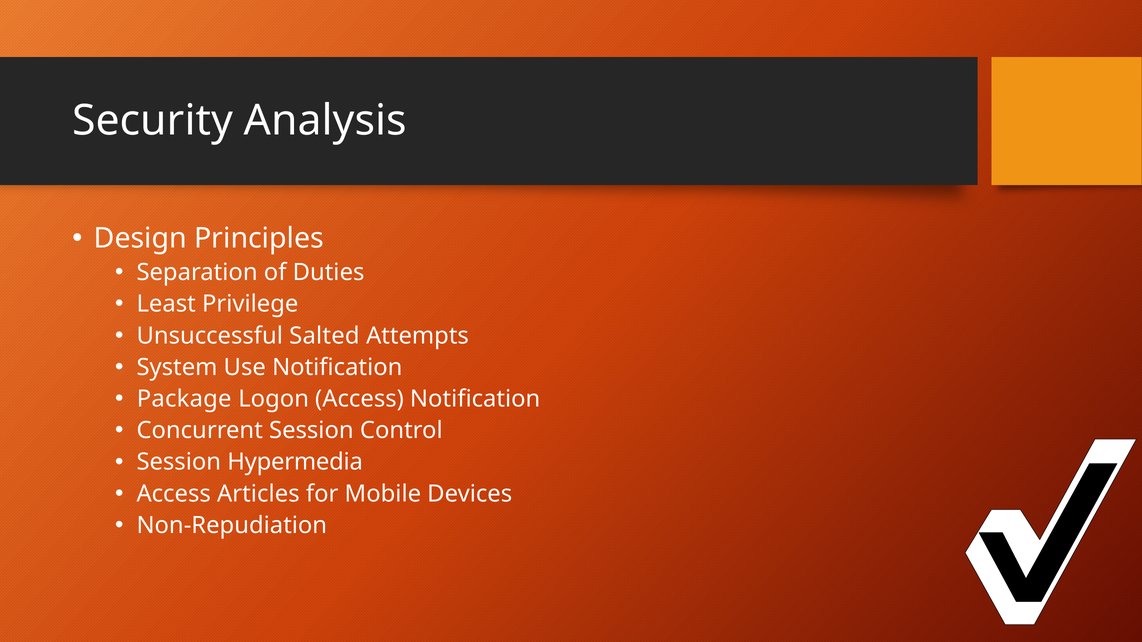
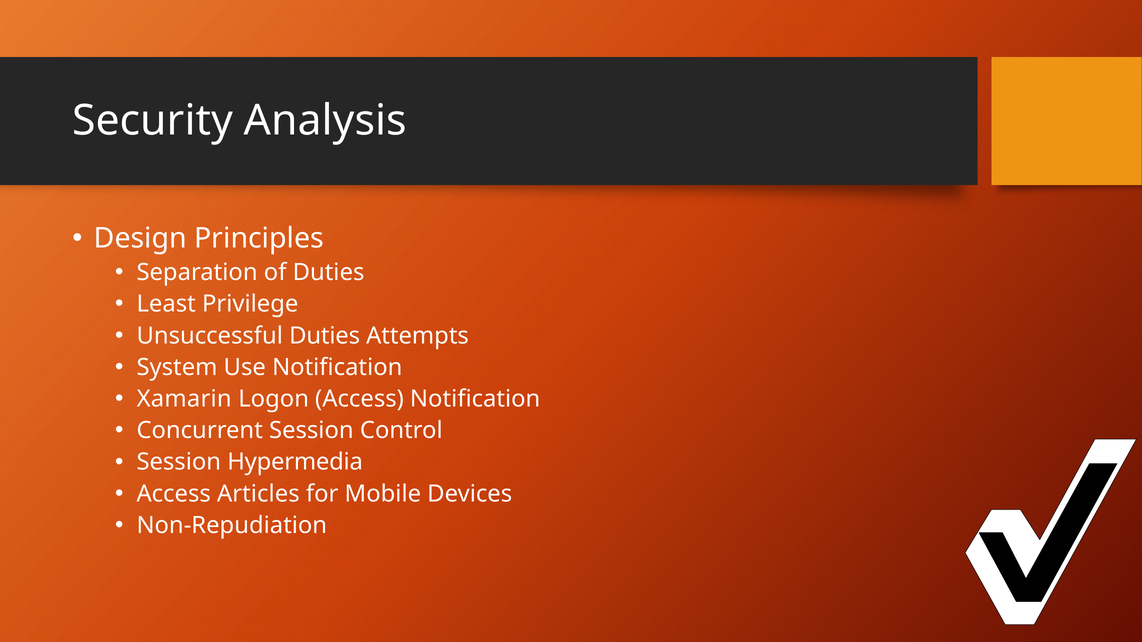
Unsuccessful Salted: Salted -> Duties
Package: Package -> Xamarin
